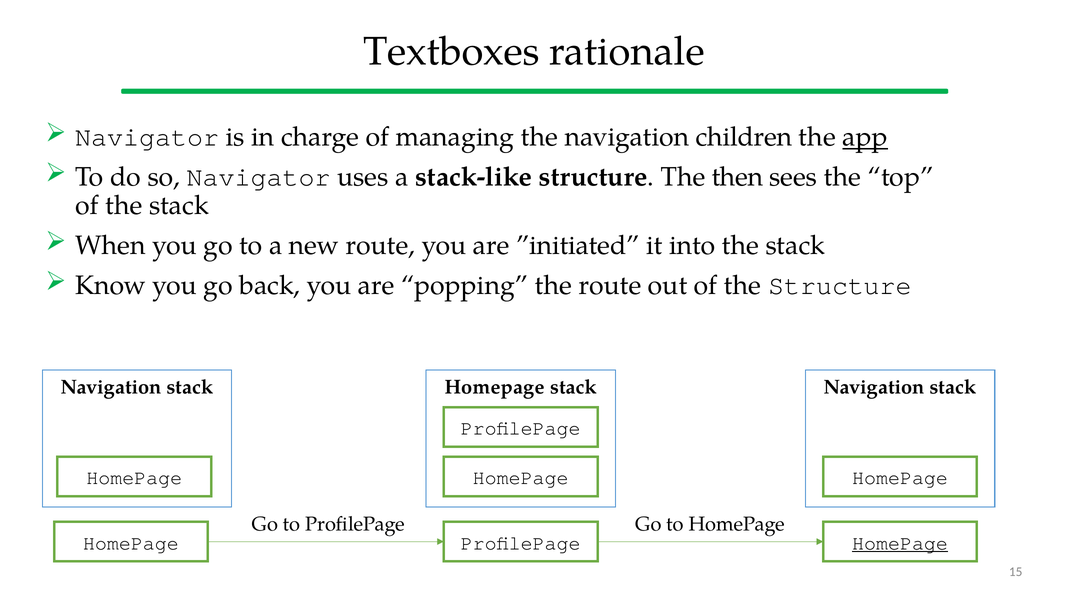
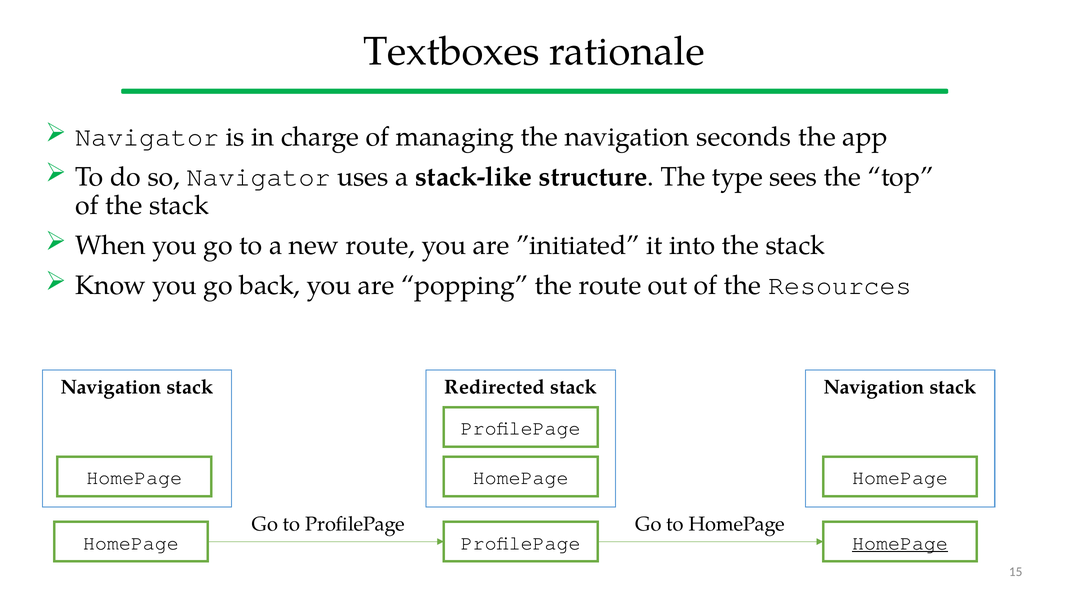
children: children -> seconds
app underline: present -> none
then: then -> type
the Structure: Structure -> Resources
Homepage at (495, 387): Homepage -> Redirected
